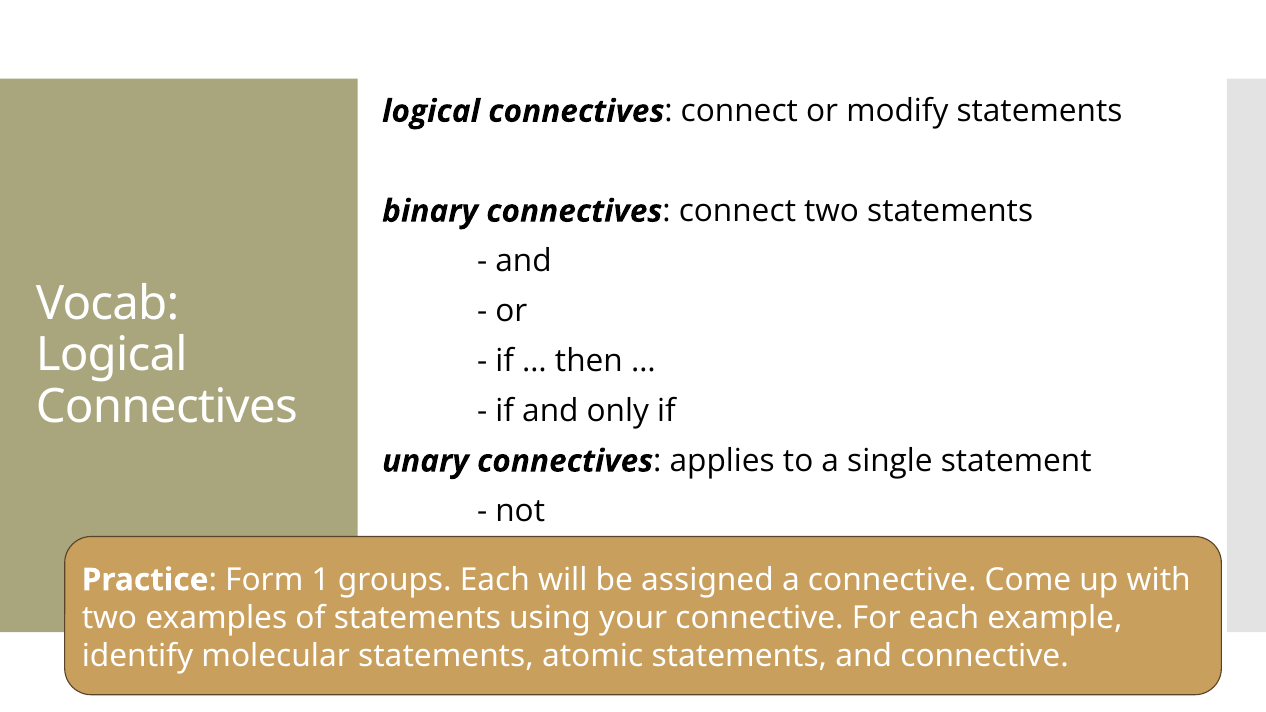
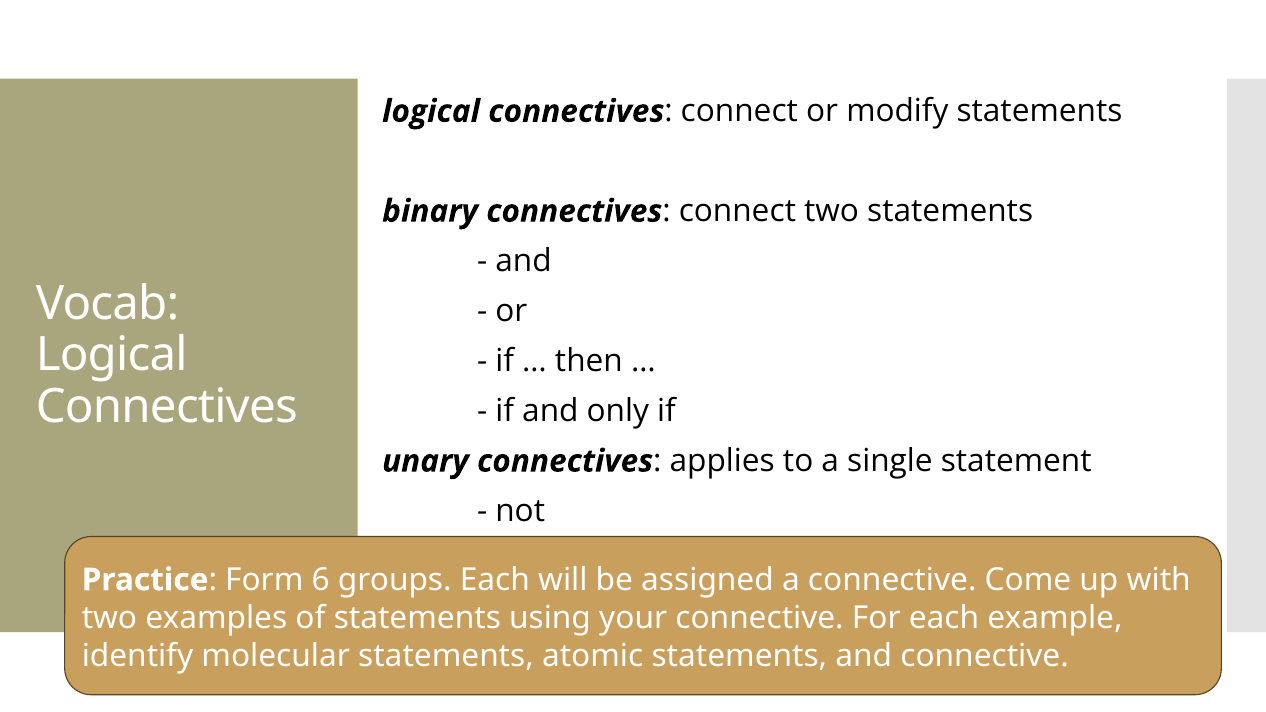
1: 1 -> 6
